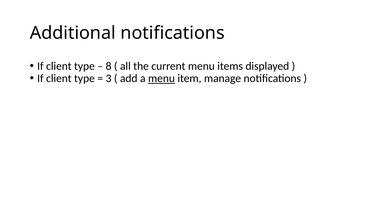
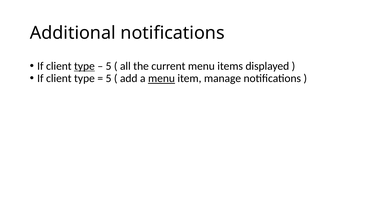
type at (84, 66) underline: none -> present
8 at (109, 66): 8 -> 5
3 at (109, 79): 3 -> 5
